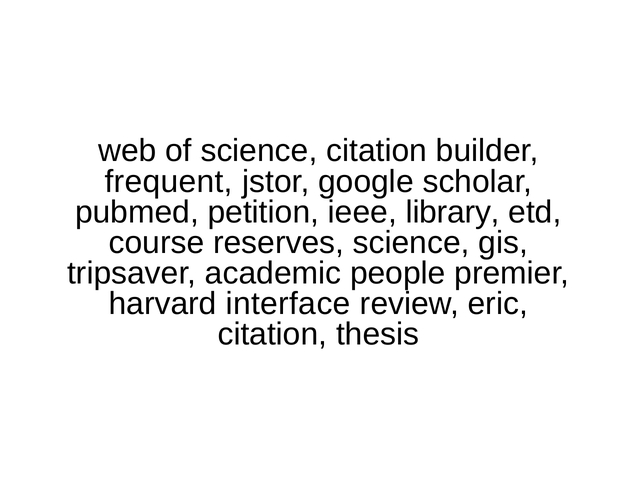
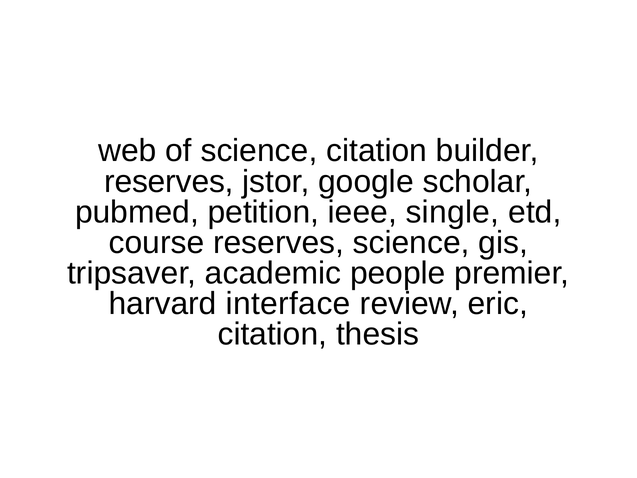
frequent at (169, 181): frequent -> reserves
library: library -> single
